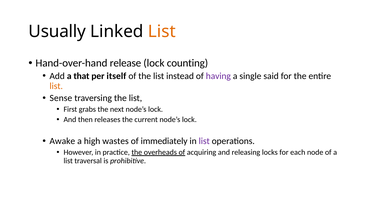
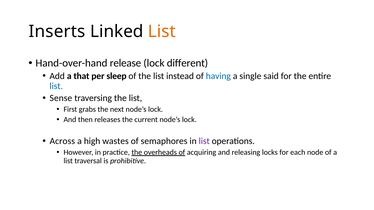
Usually: Usually -> Inserts
counting: counting -> different
itself: itself -> sleep
having colour: purple -> blue
list at (56, 86) colour: orange -> blue
Awake: Awake -> Across
immediately: immediately -> semaphores
